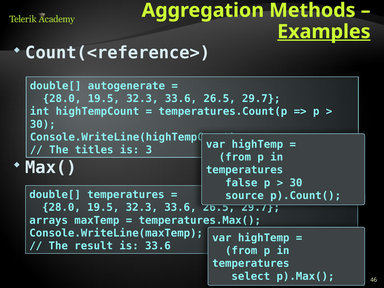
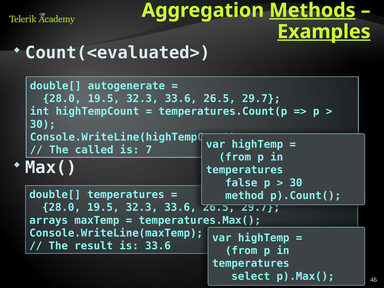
Methods underline: none -> present
Count(<reference>: Count(<reference> -> Count(<evaluated>
titles: titles -> called
3: 3 -> 7
source: source -> method
